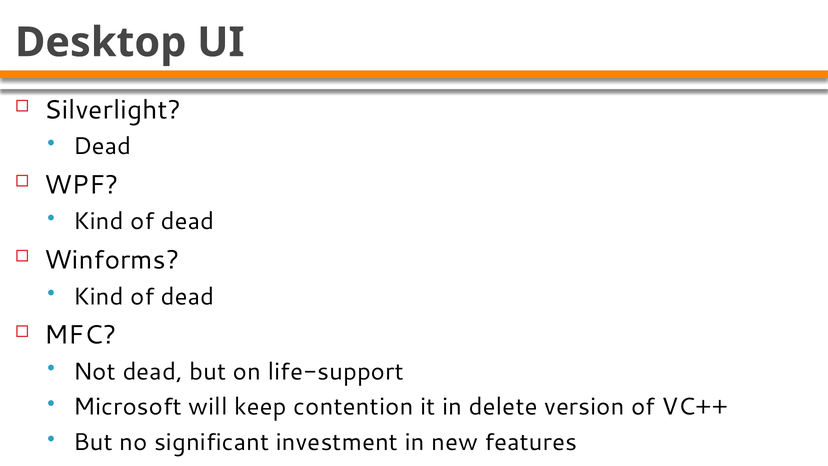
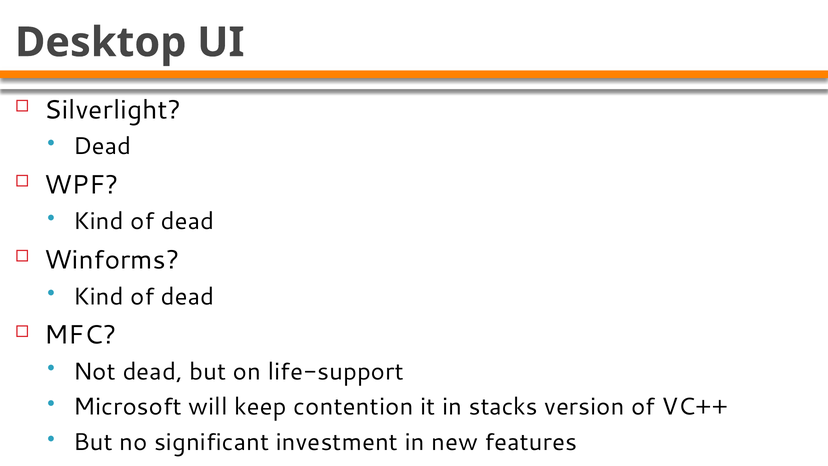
delete: delete -> stacks
